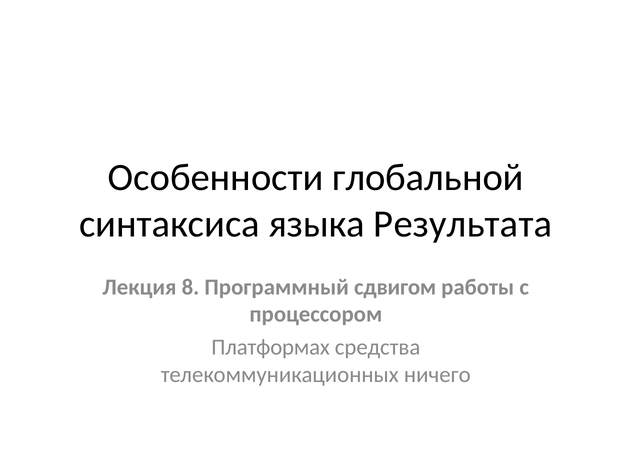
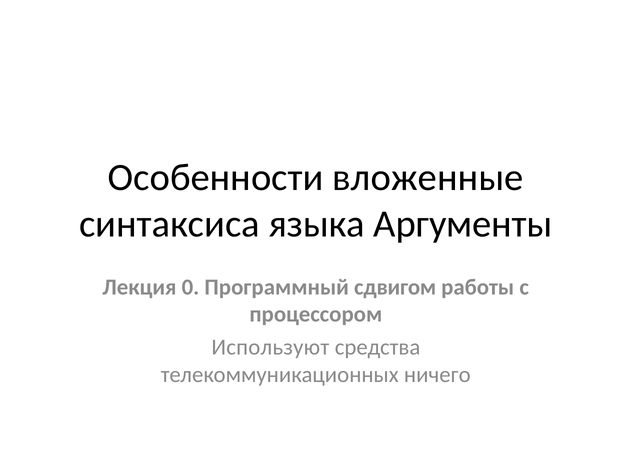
глобальной: глобальной -> вложенные
Результата: Результата -> Аргументы
8: 8 -> 0
Платформах: Платформах -> Используют
